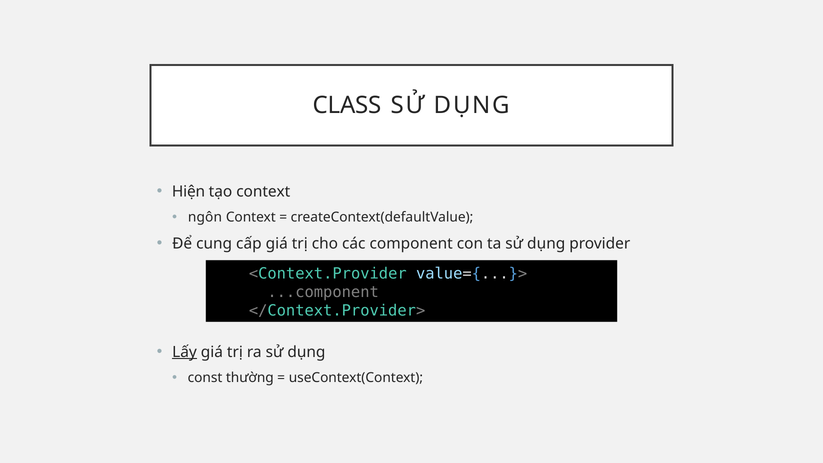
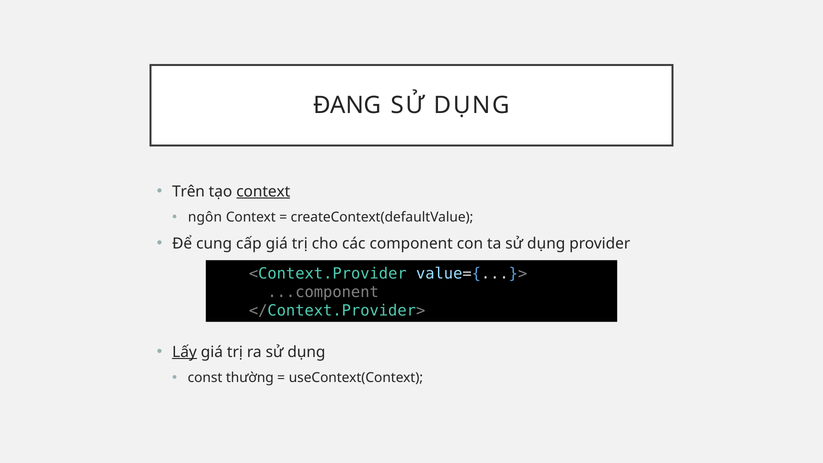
CLASS: CLASS -> ĐANG
Hiện: Hiện -> Trên
context at (263, 192) underline: none -> present
